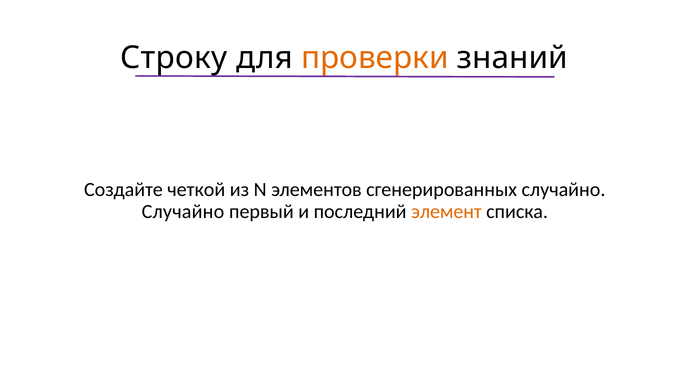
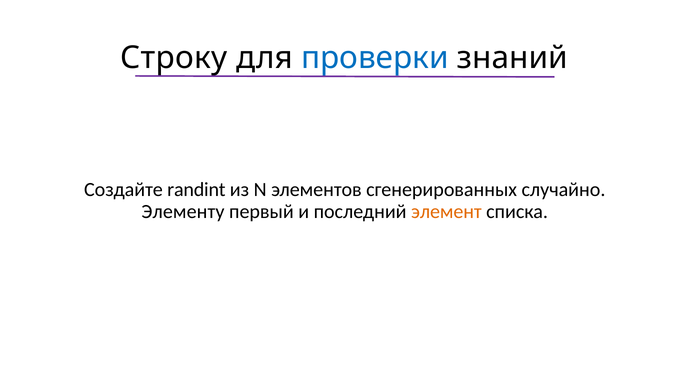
проверки colour: orange -> blue
четкой: четкой -> randint
Случайно at (183, 211): Случайно -> Элементу
